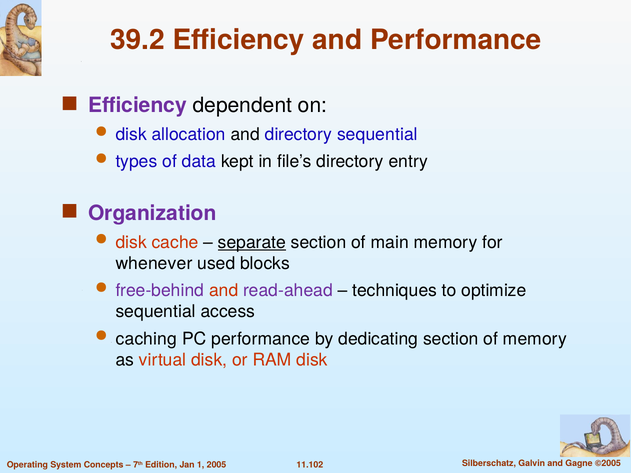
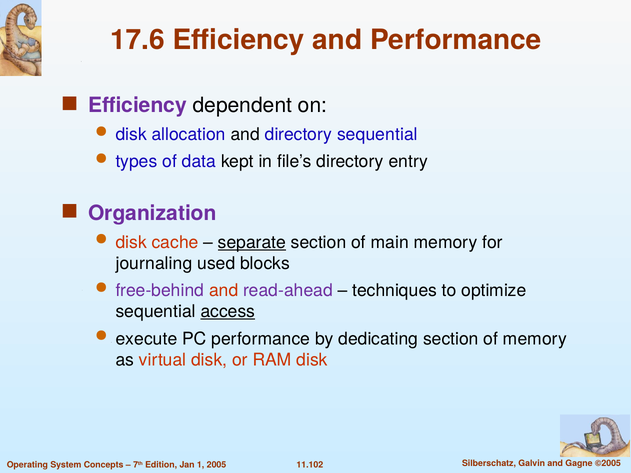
39.2: 39.2 -> 17.6
whenever: whenever -> journaling
access underline: none -> present
caching: caching -> execute
